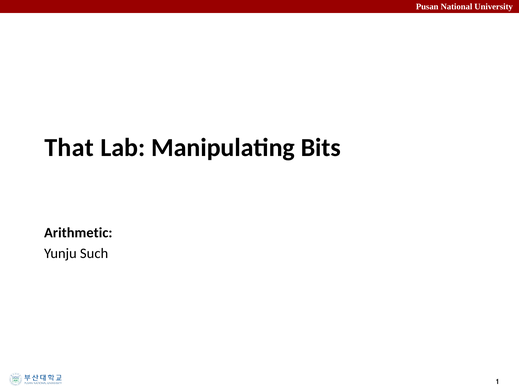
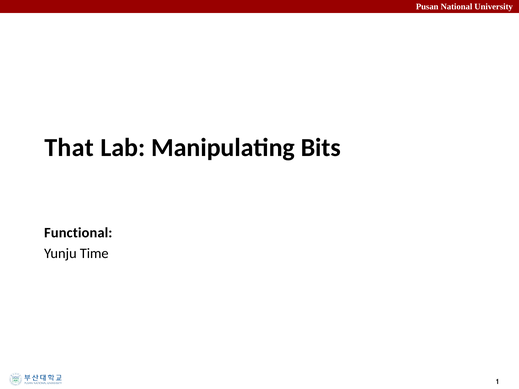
Arithmetic: Arithmetic -> Functional
Such: Such -> Time
